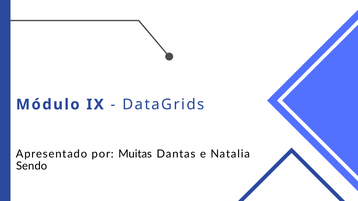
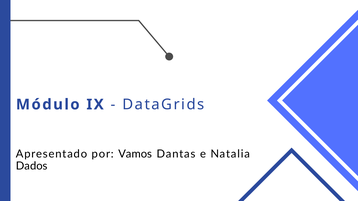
Muitas: Muitas -> Vamos
Sendo: Sendo -> Dados
